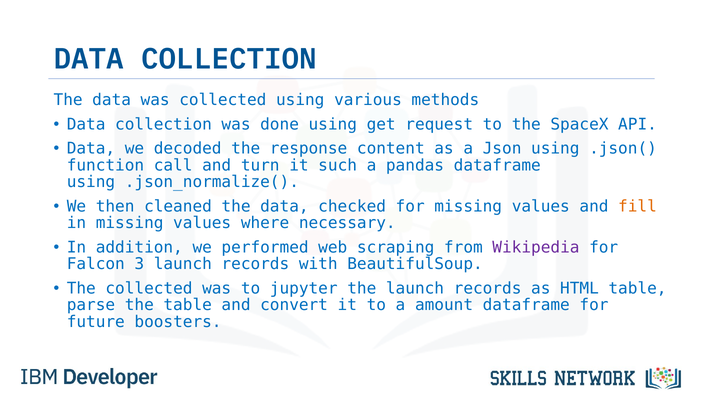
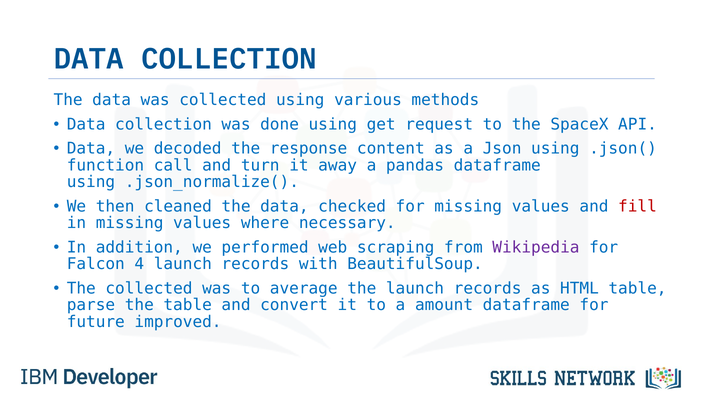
such: such -> away
fill colour: orange -> red
3: 3 -> 4
jupyter: jupyter -> average
boosters: boosters -> improved
